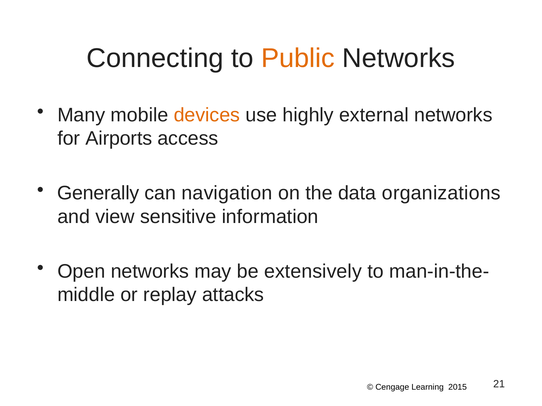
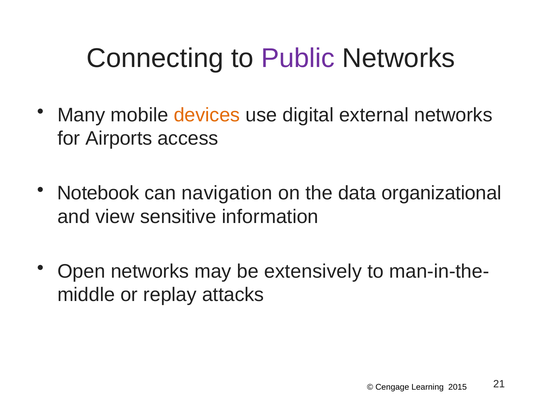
Public colour: orange -> purple
highly: highly -> digital
Generally: Generally -> Notebook
organizations: organizations -> organizational
